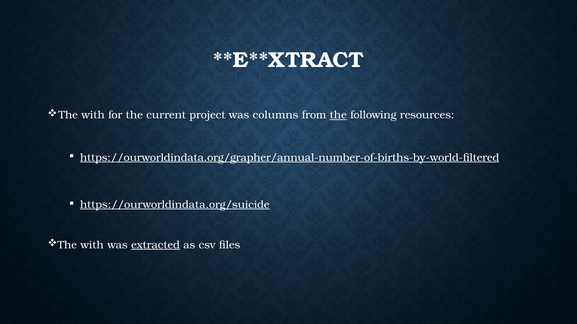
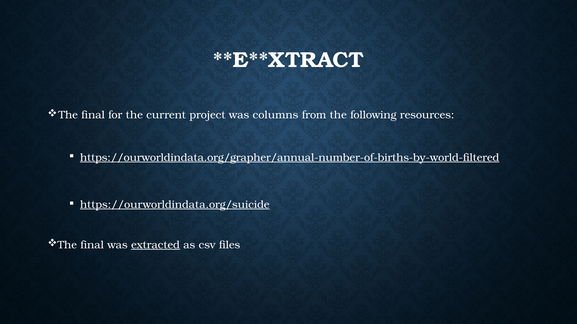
with at (93, 115): with -> final
the at (338, 115) underline: present -> none
with at (92, 245): with -> final
